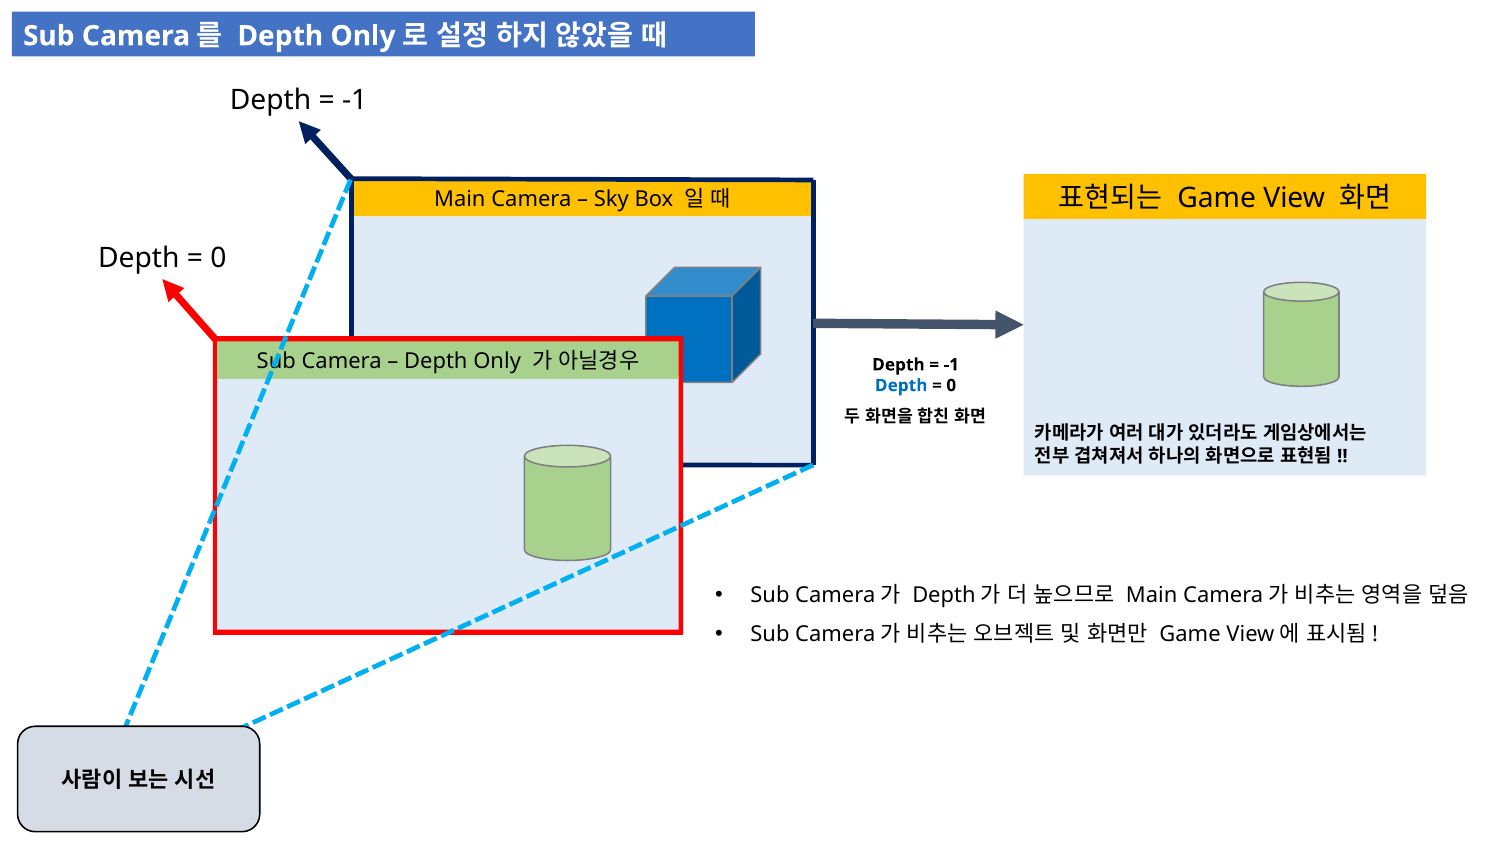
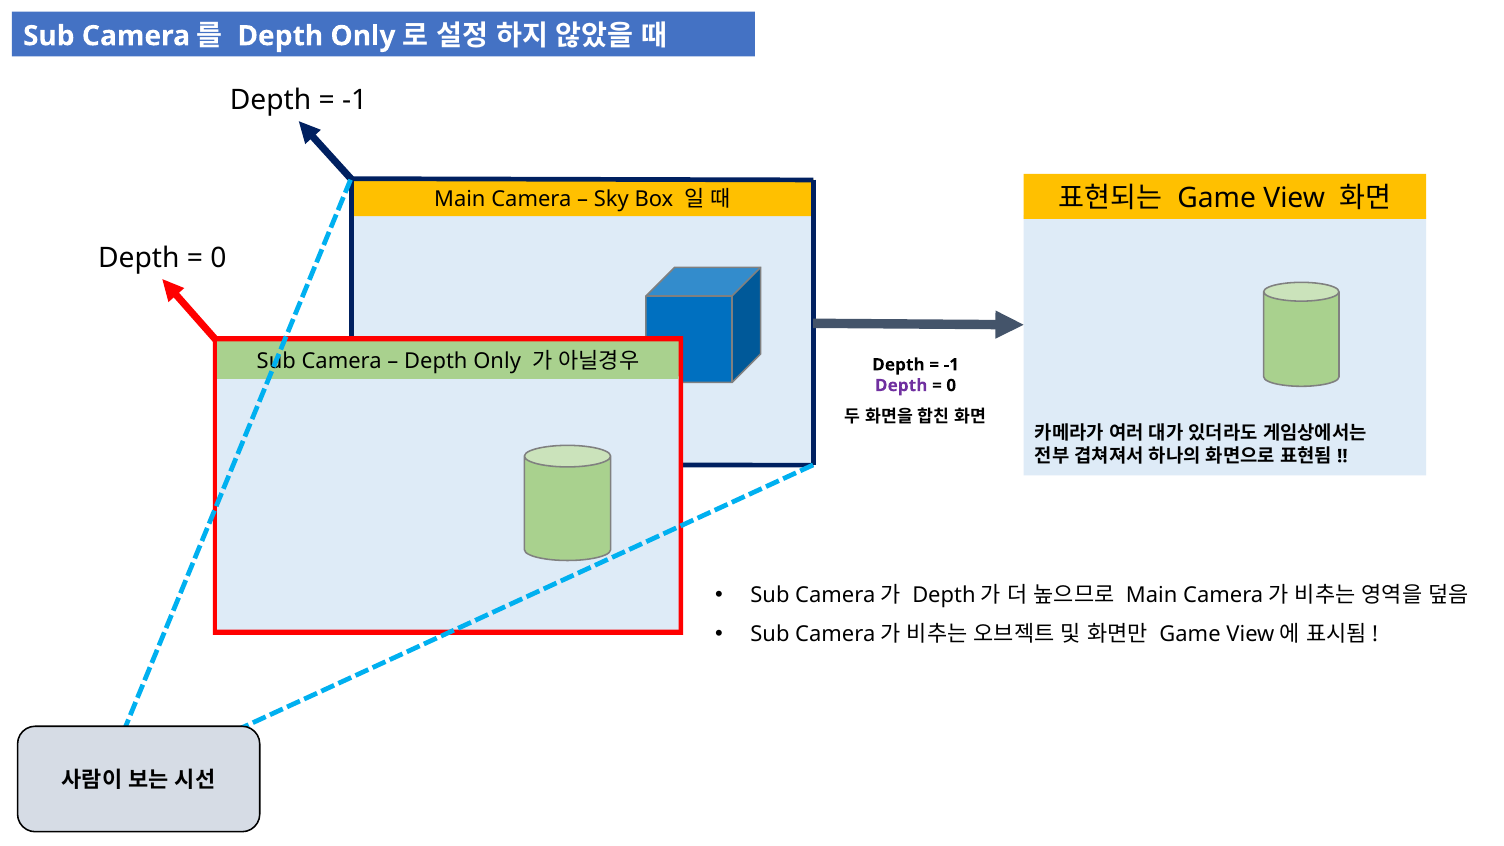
Depth at (901, 385) colour: blue -> purple
